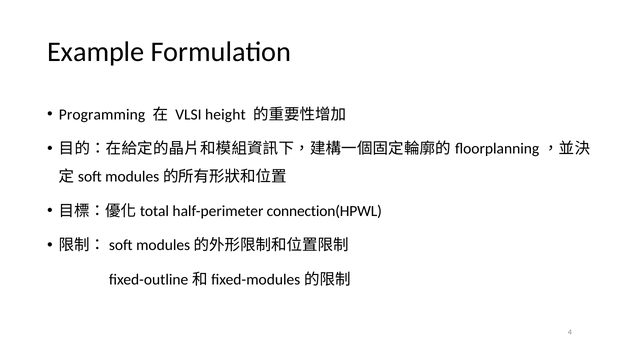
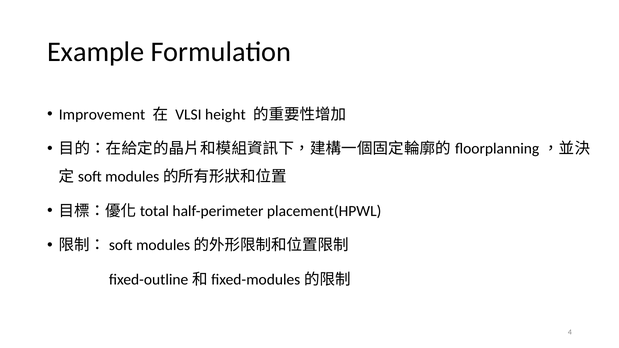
Programming: Programming -> Improvement
connection(HPWL: connection(HPWL -> placement(HPWL
